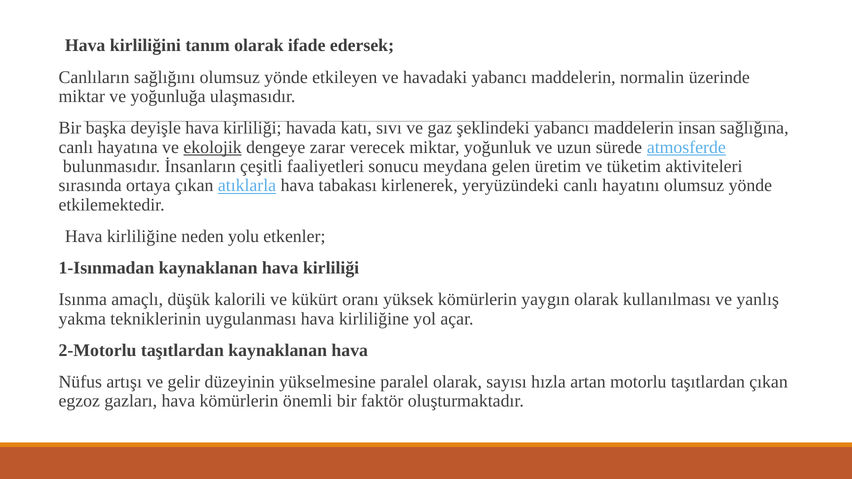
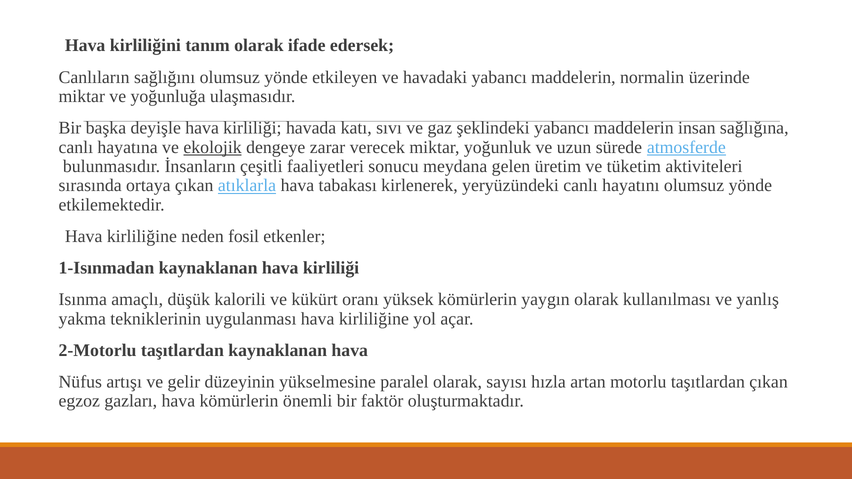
yolu: yolu -> fosil
